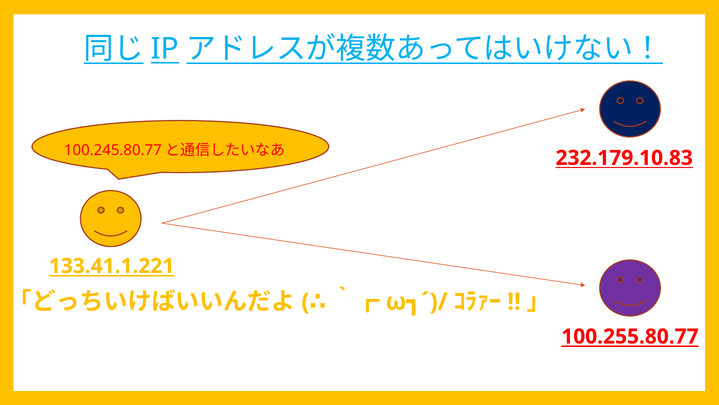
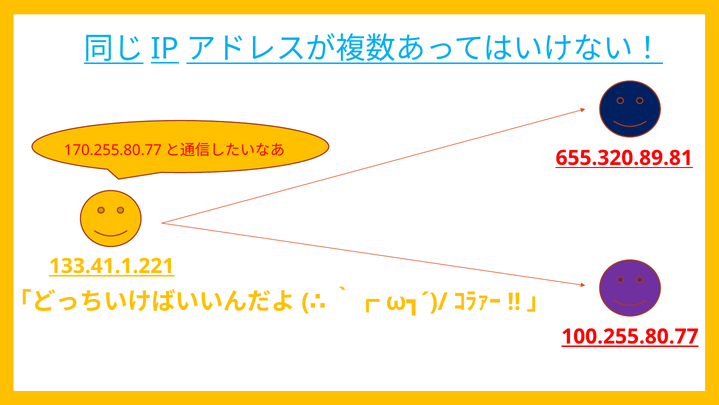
100.245.80.77: 100.245.80.77 -> 170.255.80.77
232.179.10.83: 232.179.10.83 -> 655.320.89.81
